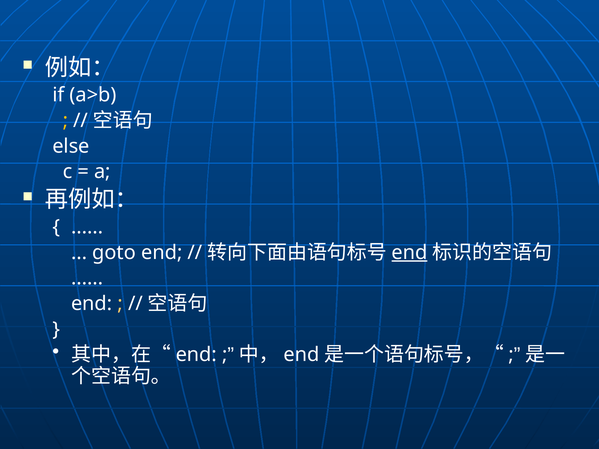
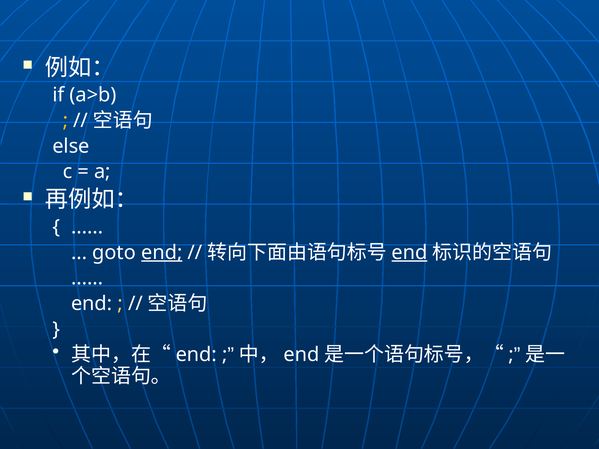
end at (162, 253) underline: none -> present
